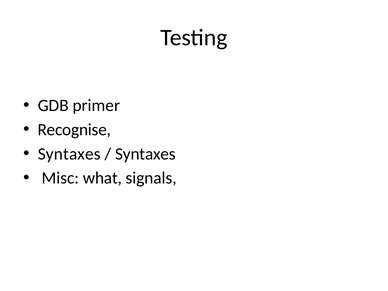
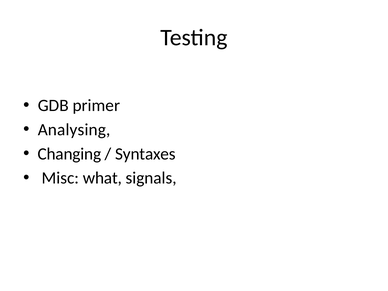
Recognise: Recognise -> Analysing
Syntaxes at (69, 154): Syntaxes -> Changing
